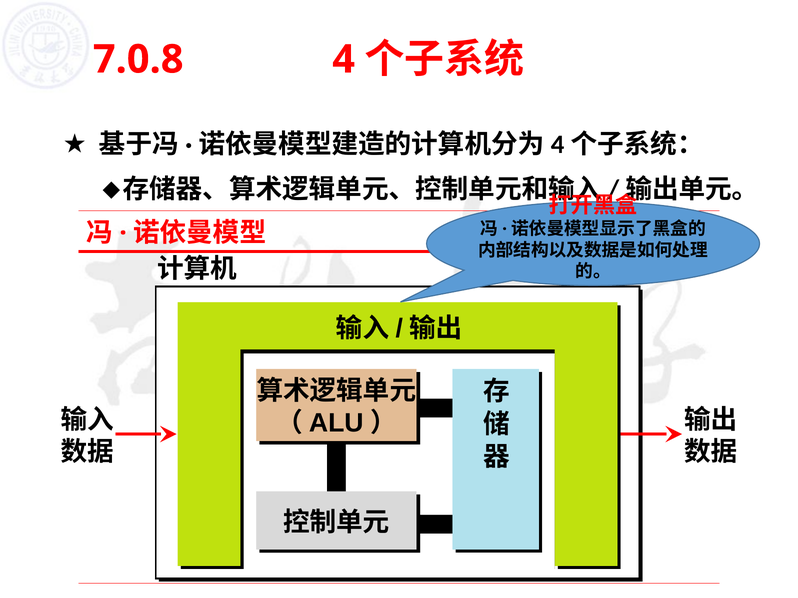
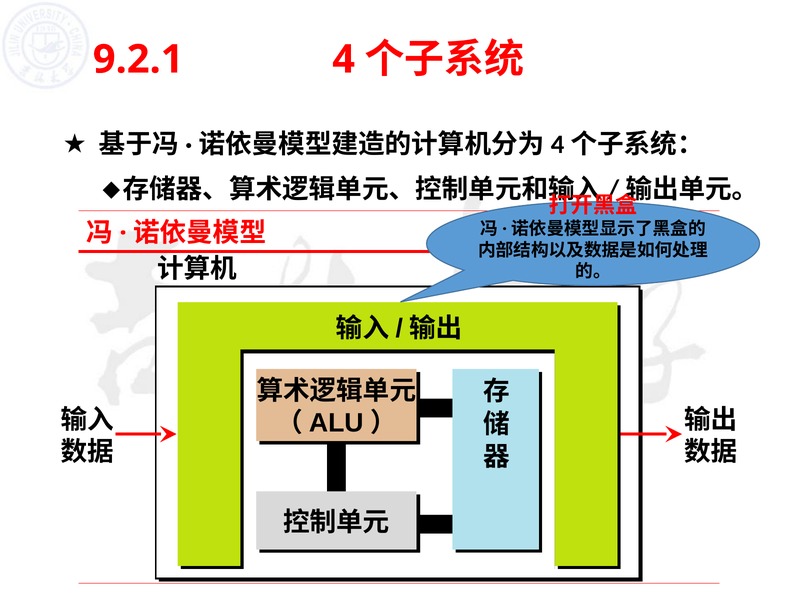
7.0.8: 7.0.8 -> 9.2.1
